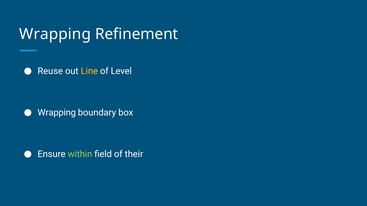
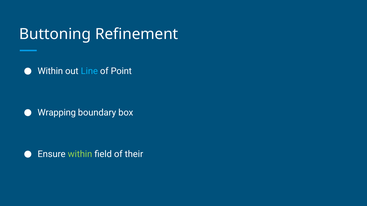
Wrapping at (55, 34): Wrapping -> Buttoning
Reuse at (50, 71): Reuse -> Within
Line colour: yellow -> light blue
Level: Level -> Point
